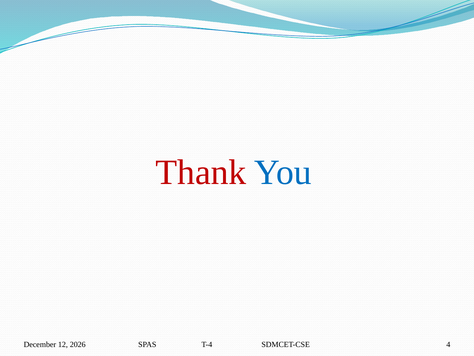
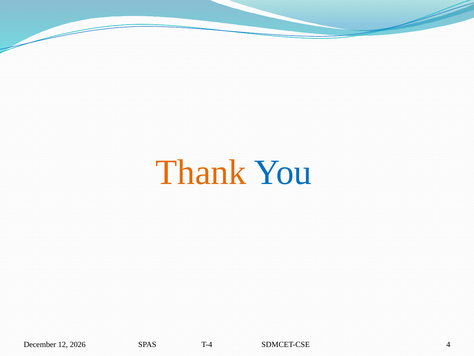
Thank colour: red -> orange
